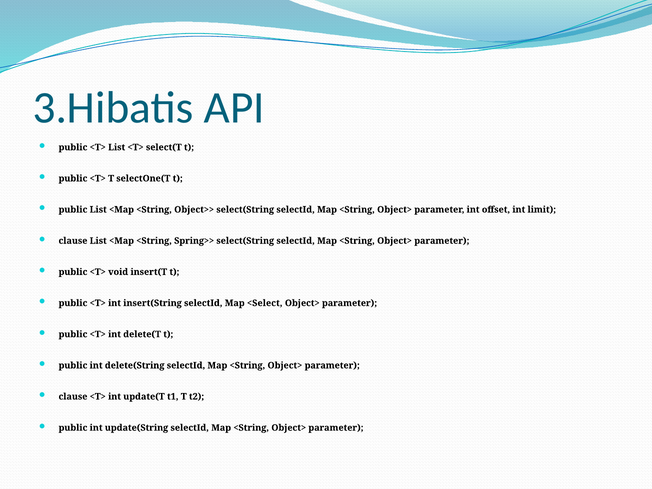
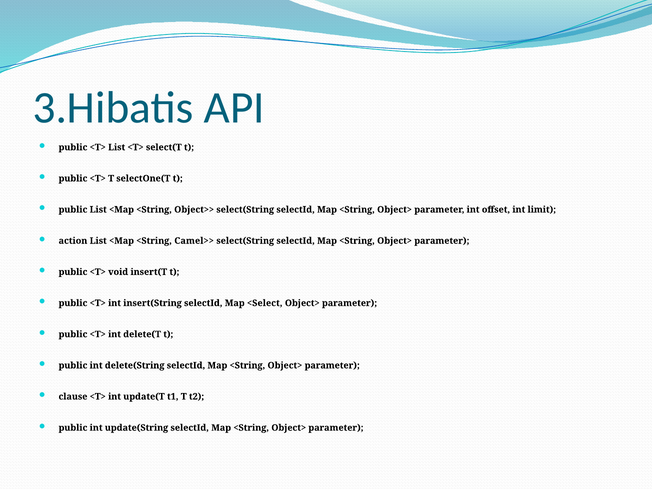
clause at (73, 241): clause -> action
Spring>>: Spring>> -> Camel>>
